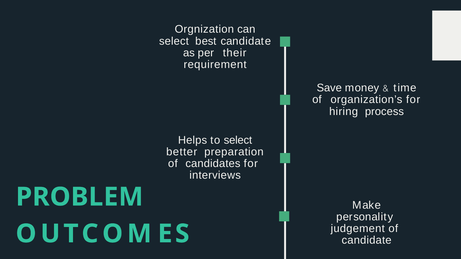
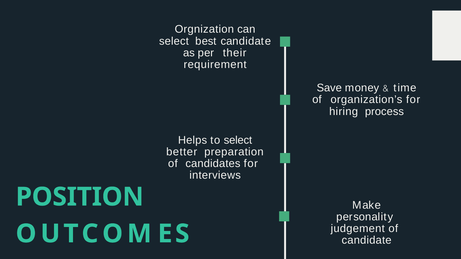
PROBLEM: PROBLEM -> POSITION
